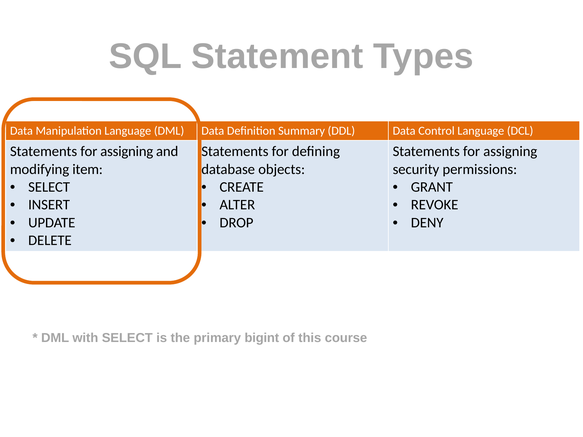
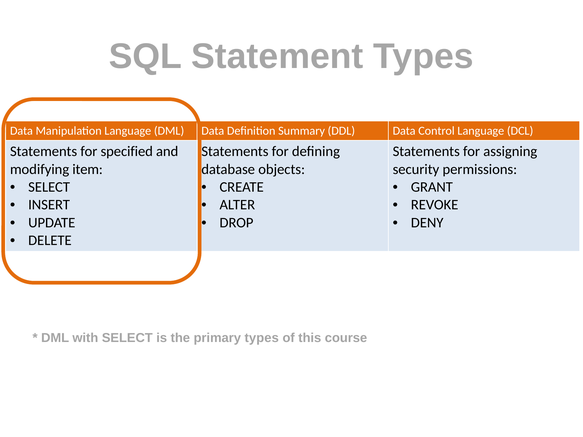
assigning at (127, 152): assigning -> specified
primary bigint: bigint -> types
